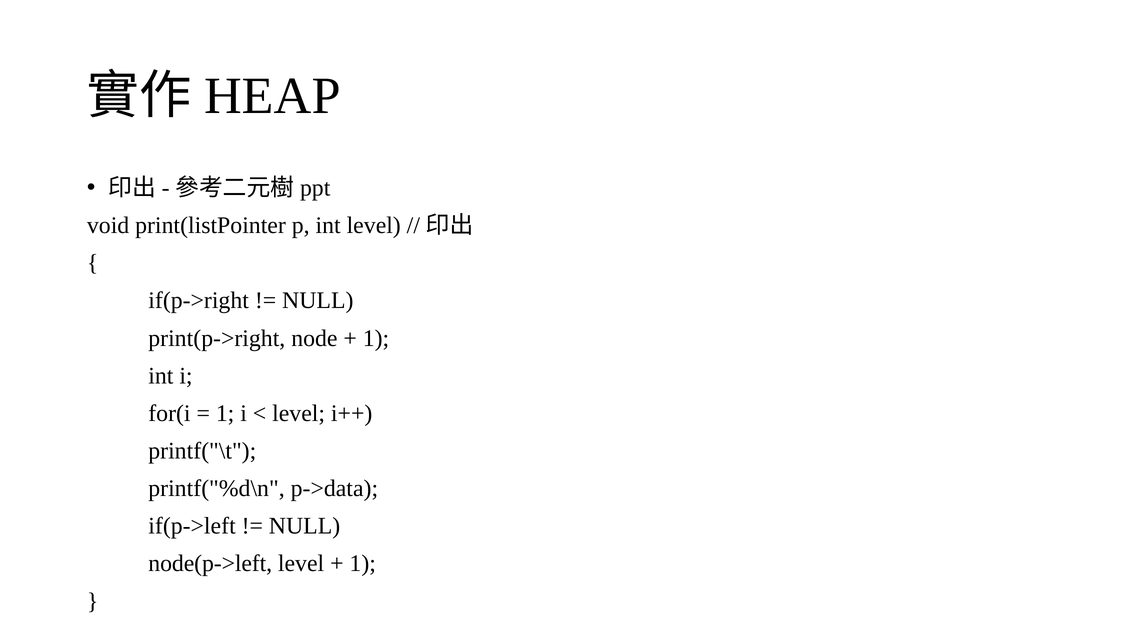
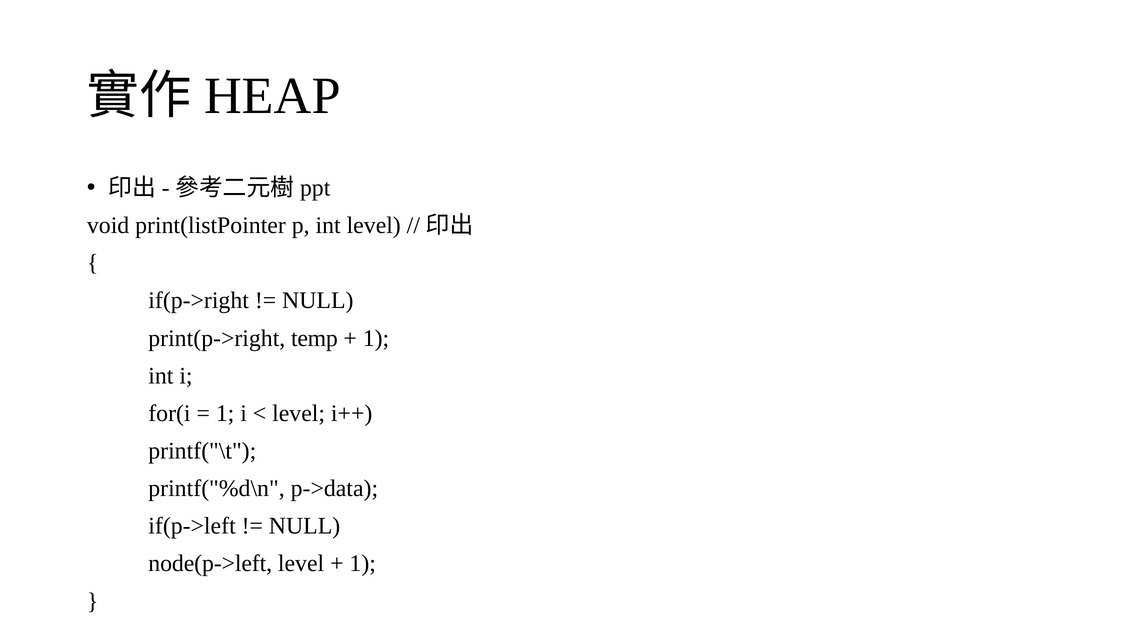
node: node -> temp
